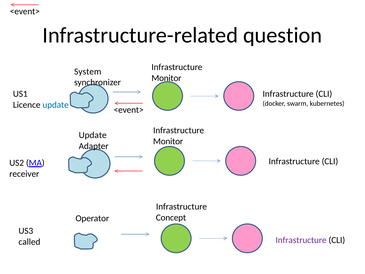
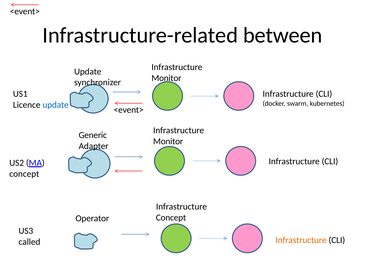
question: question -> between
System at (88, 71): System -> Update
Update at (93, 135): Update -> Generic
receiver at (24, 174): receiver -> concept
Infrastructure at (301, 240) colour: purple -> orange
